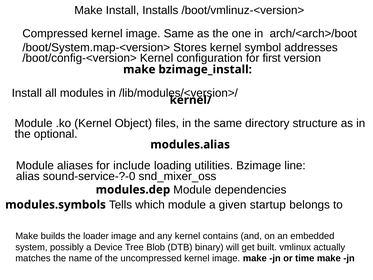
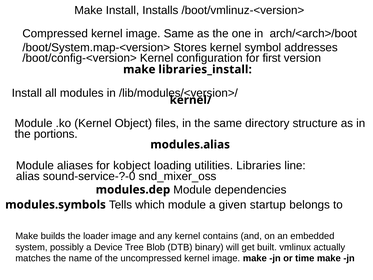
bzimage_install: bzimage_install -> libraries_install
optional: optional -> portions
include: include -> kobject
Bzimage: Bzimage -> Libraries
